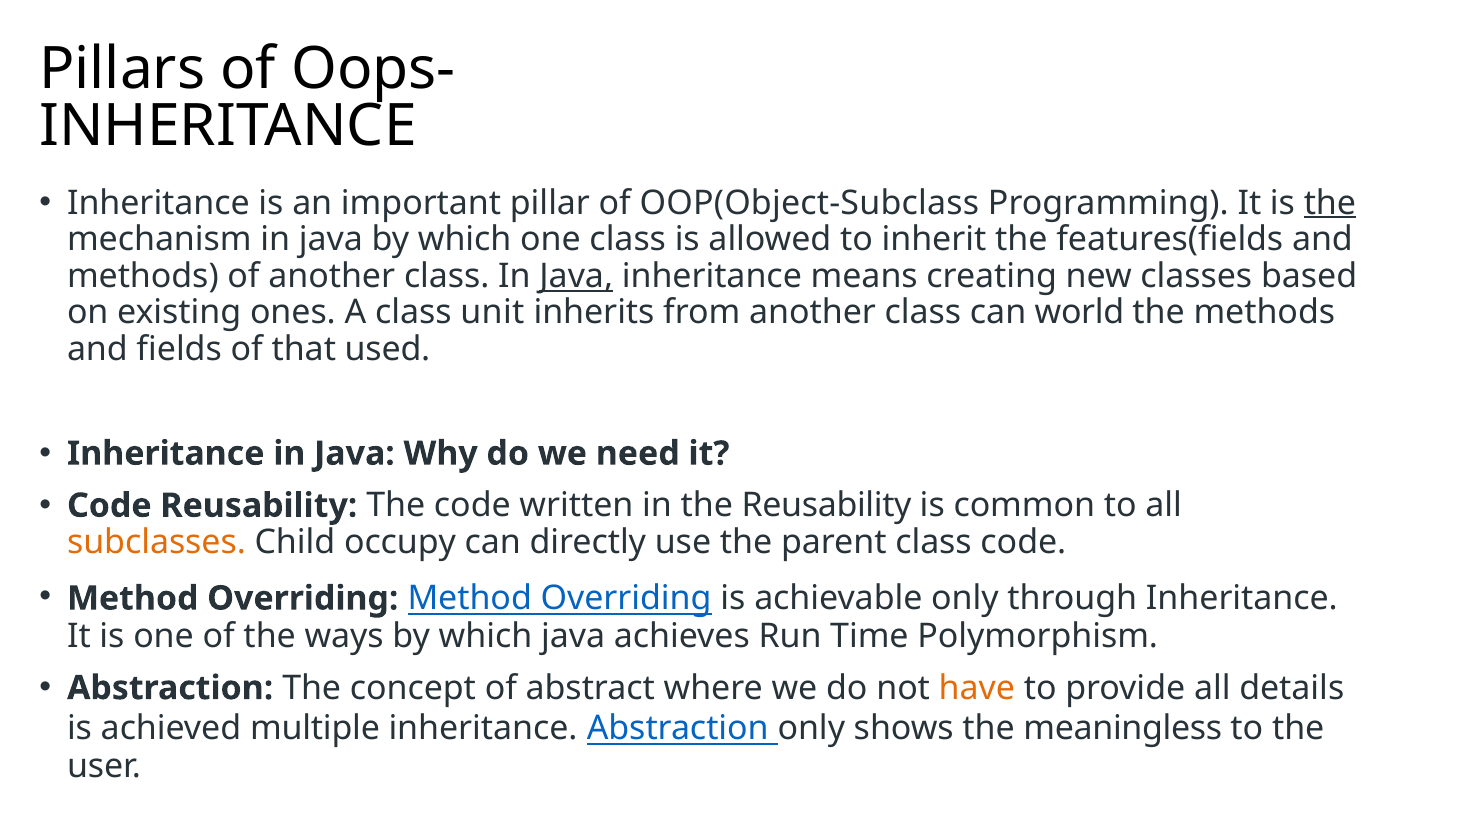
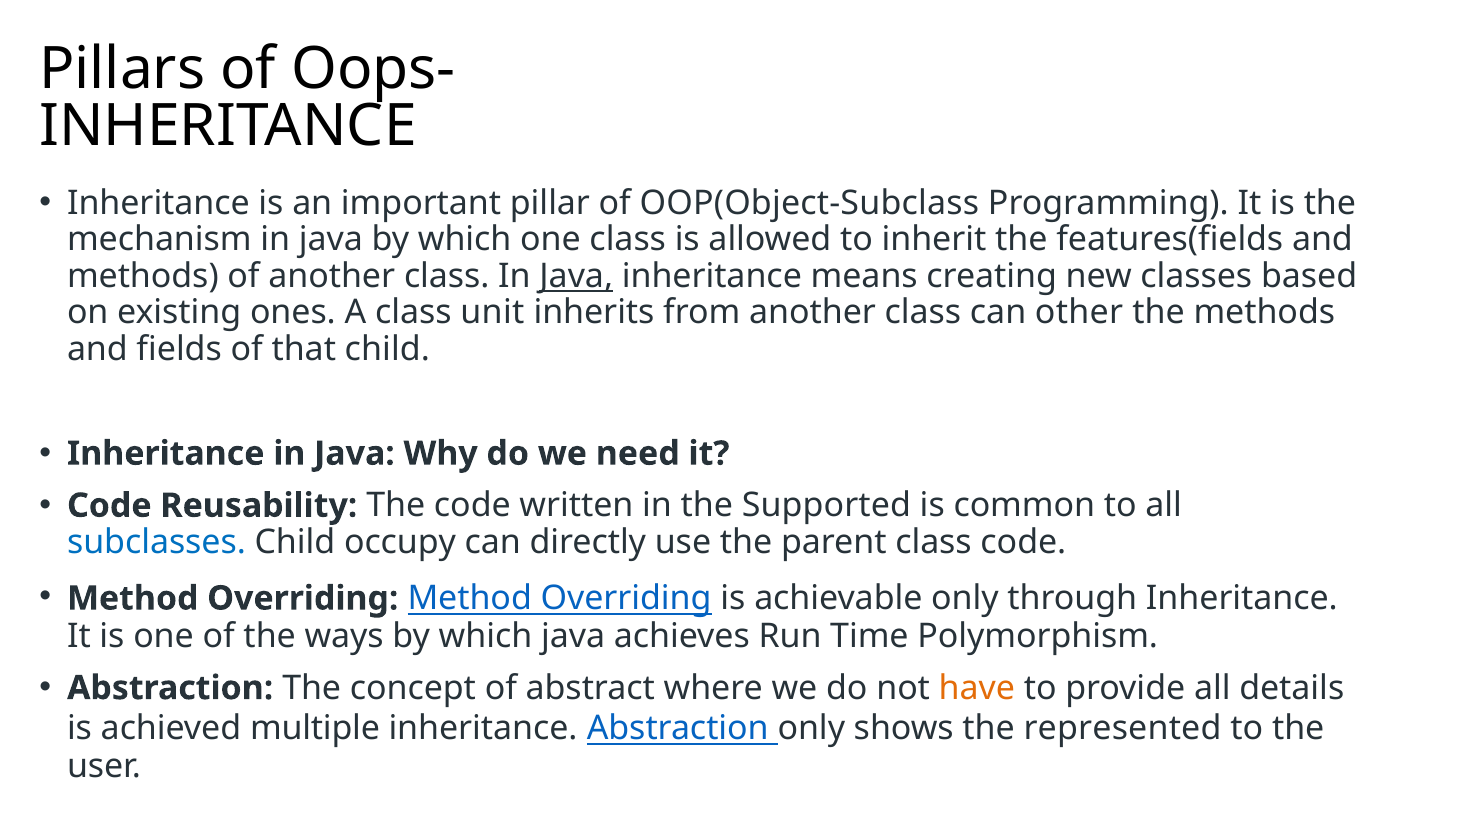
the at (1330, 203) underline: present -> none
world: world -> other
that used: used -> child
the Reusability: Reusability -> Supported
subclasses colour: orange -> blue
meaningless: meaningless -> represented
